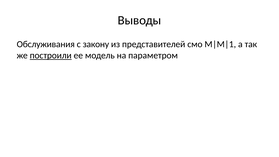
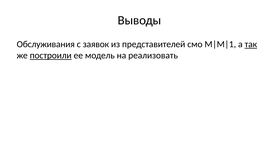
закону: закону -> заявок
так underline: none -> present
параметром: параметром -> реализовать
